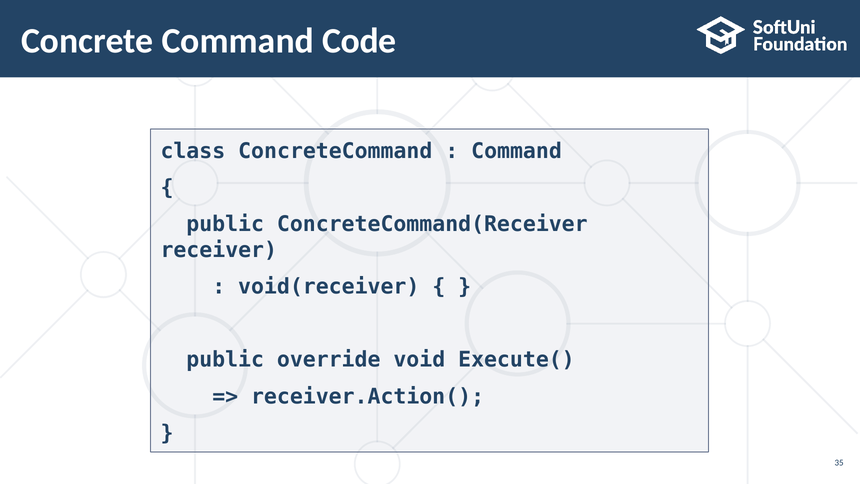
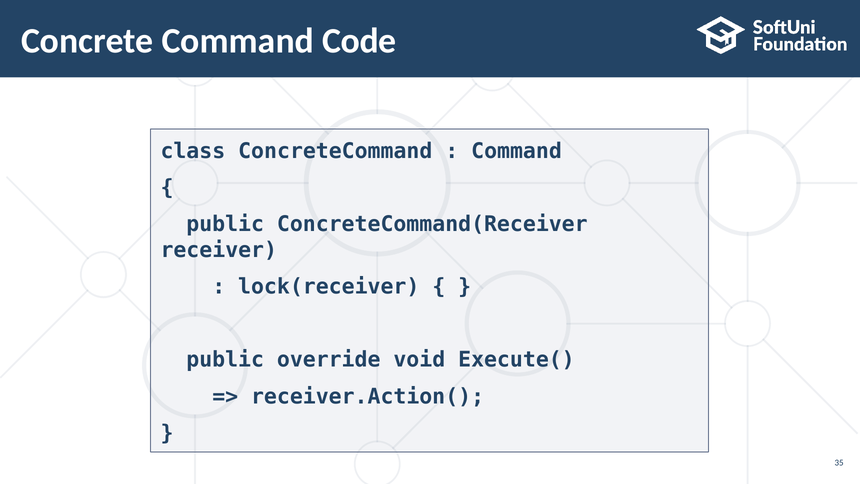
void(receiver: void(receiver -> lock(receiver
